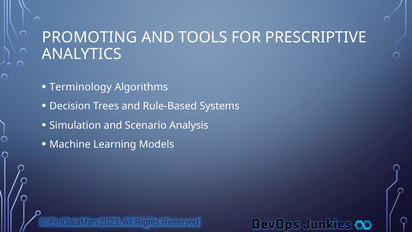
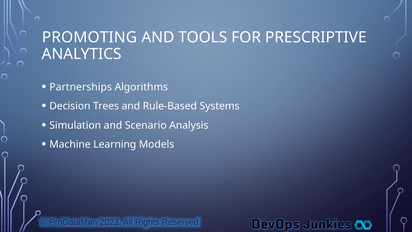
Terminology: Terminology -> Partnerships
